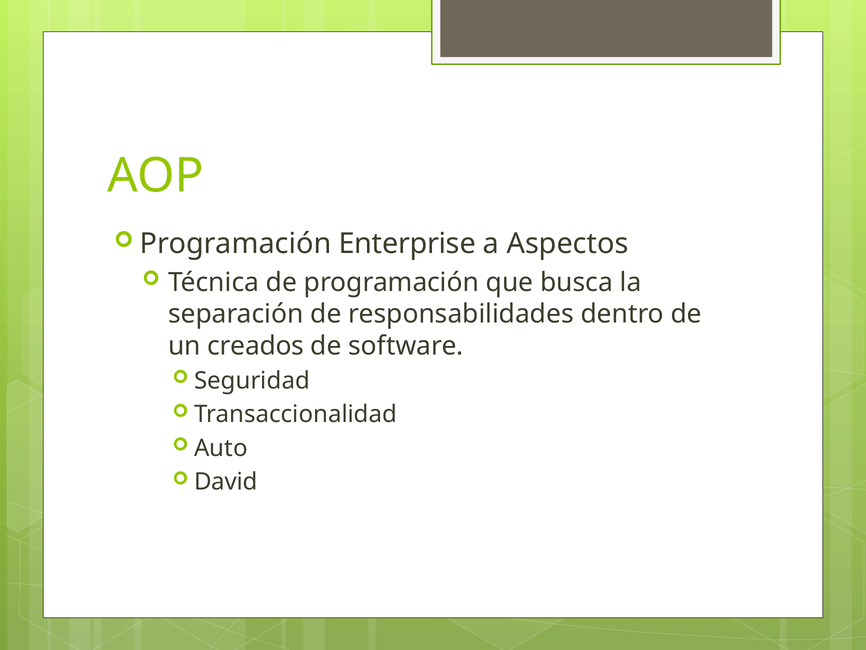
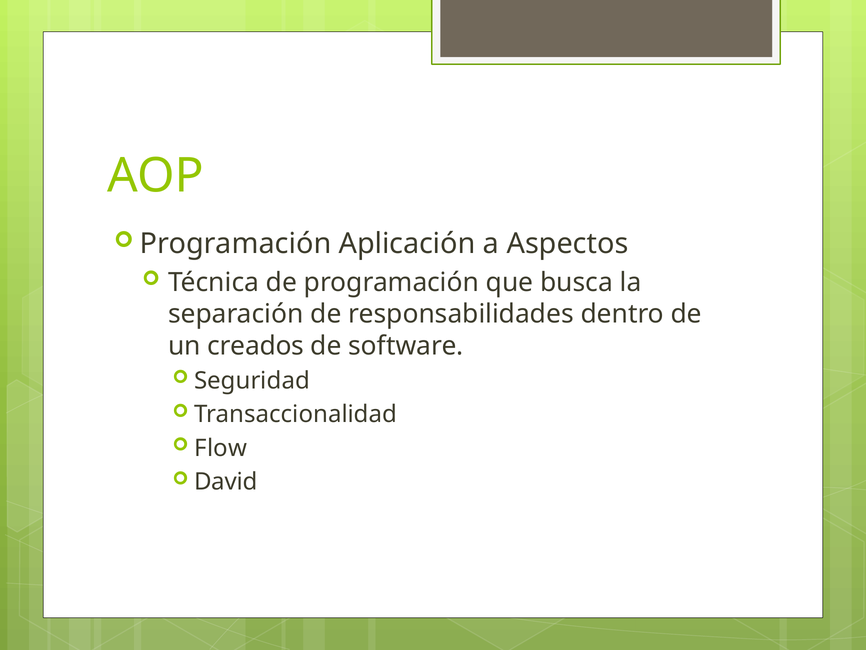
Enterprise: Enterprise -> Aplicación
Auto: Auto -> Flow
